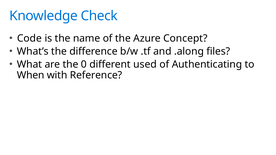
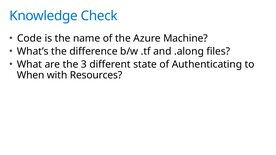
Concept: Concept -> Machine
0: 0 -> 3
used: used -> state
Reference: Reference -> Resources
